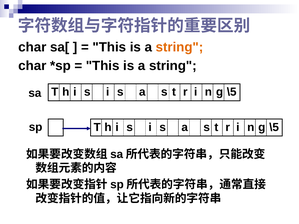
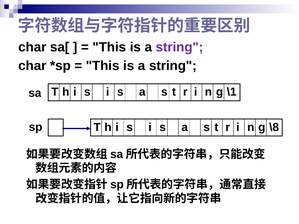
string at (180, 47) colour: orange -> purple
\5 at (232, 92): \5 -> \1
\5 at (274, 127): \5 -> \8
